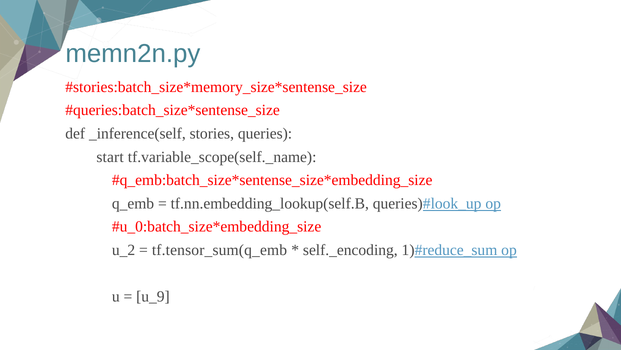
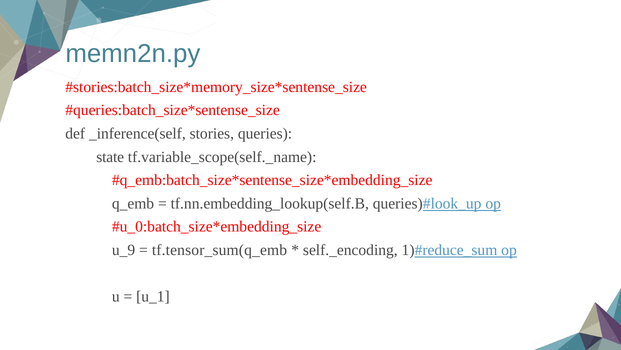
start: start -> state
u_2: u_2 -> u_9
u_9: u_9 -> u_1
